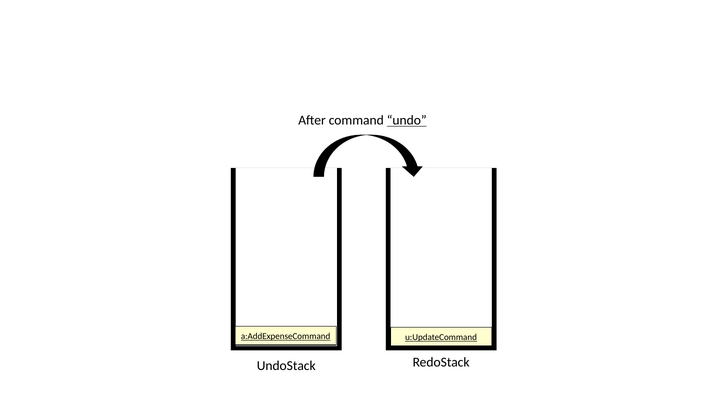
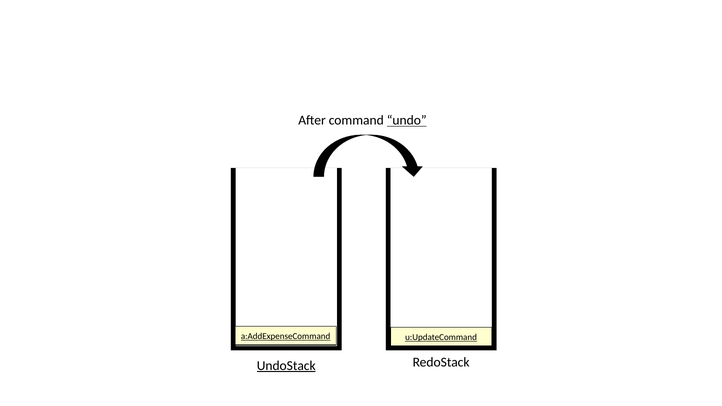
UndoStack underline: none -> present
